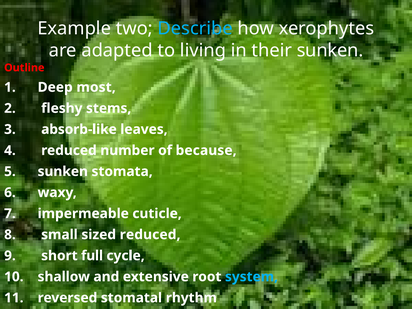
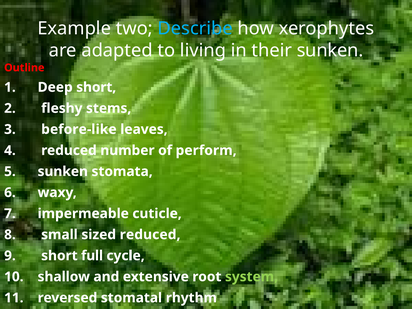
Deep most: most -> short
absorb-like: absorb-like -> before-like
because: because -> perform
system colour: light blue -> light green
